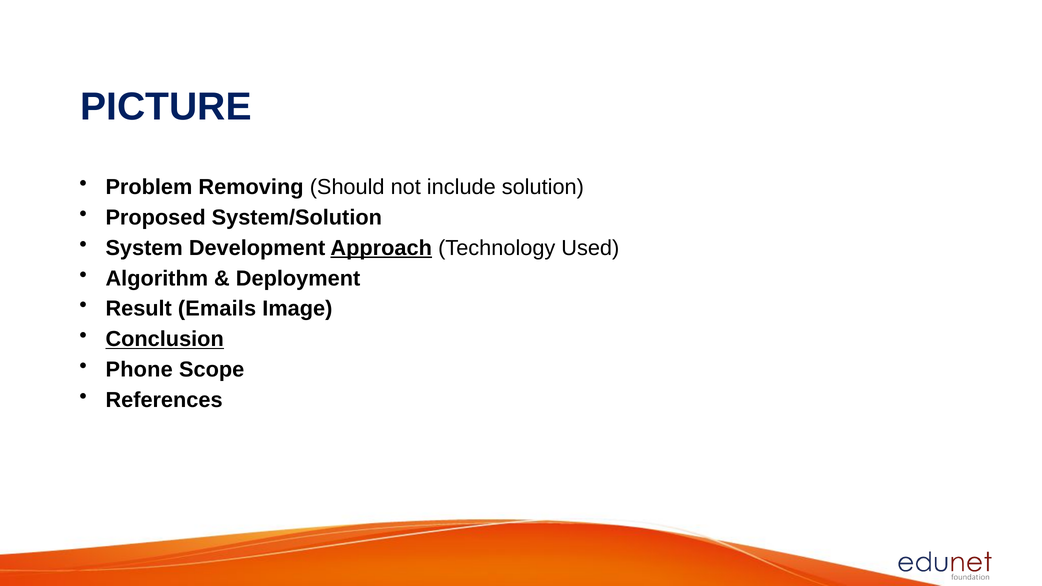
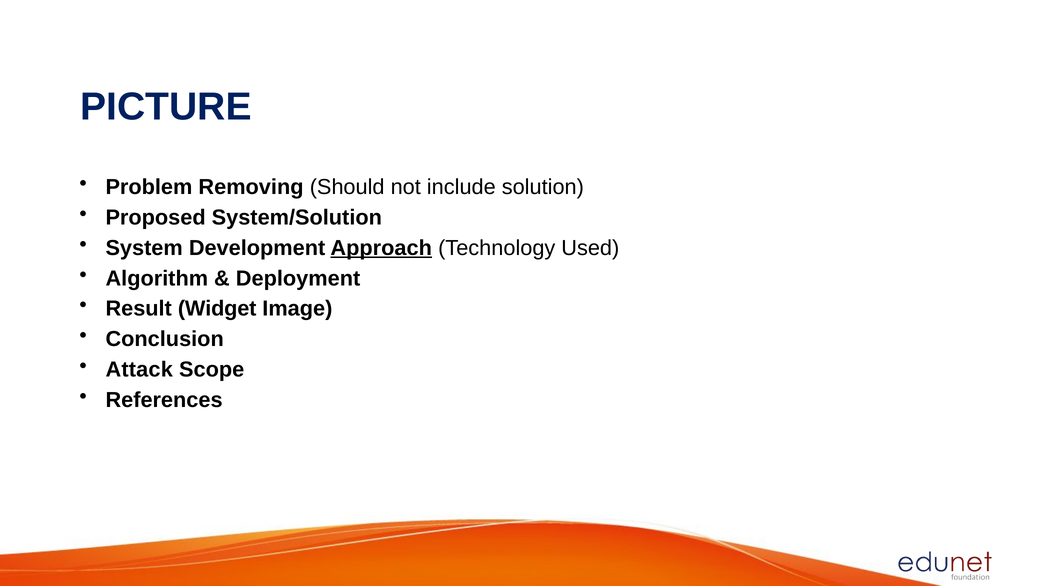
Emails: Emails -> Widget
Conclusion underline: present -> none
Phone: Phone -> Attack
